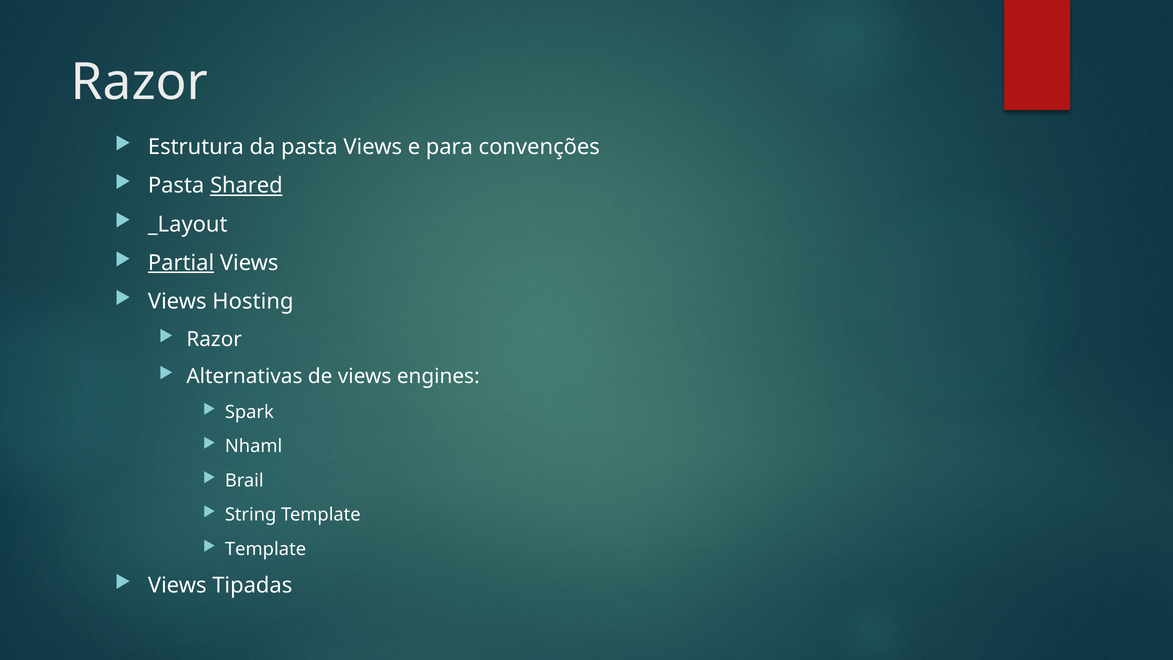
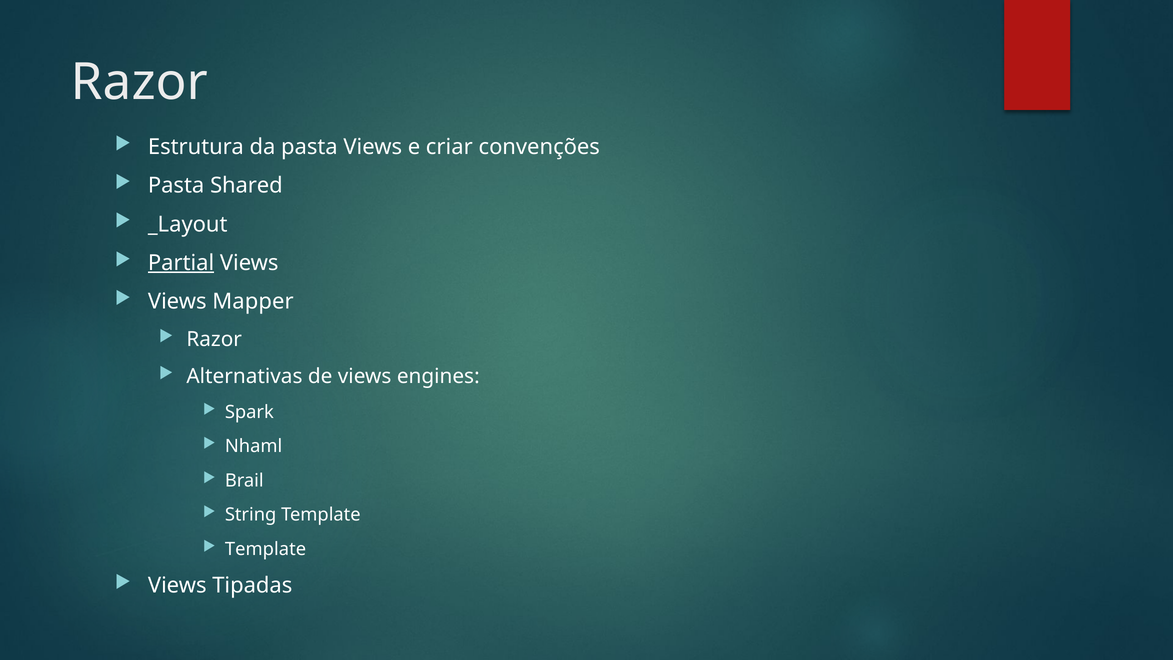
para: para -> criar
Shared underline: present -> none
Hosting: Hosting -> Mapper
